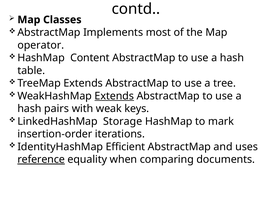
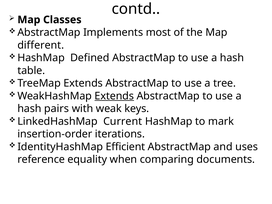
operator: operator -> different
Content: Content -> Defined
Storage: Storage -> Current
reference underline: present -> none
